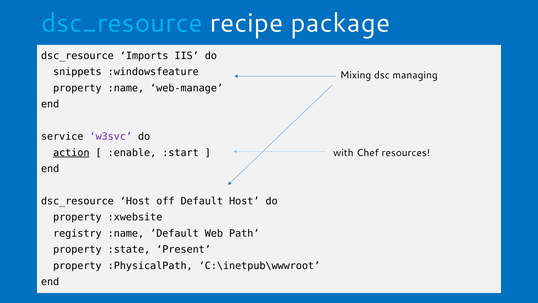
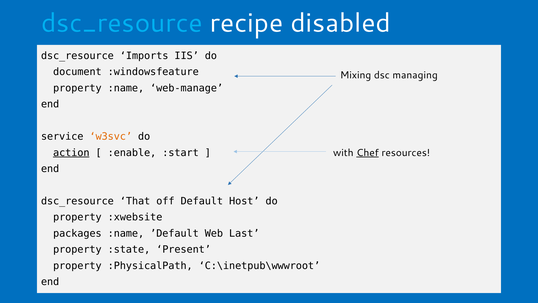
package: package -> disabled
snippets: snippets -> document
w3svc colour: purple -> orange
Chef underline: none -> present
dsc_resource Host: Host -> That
registry: registry -> packages
Path: Path -> Last
